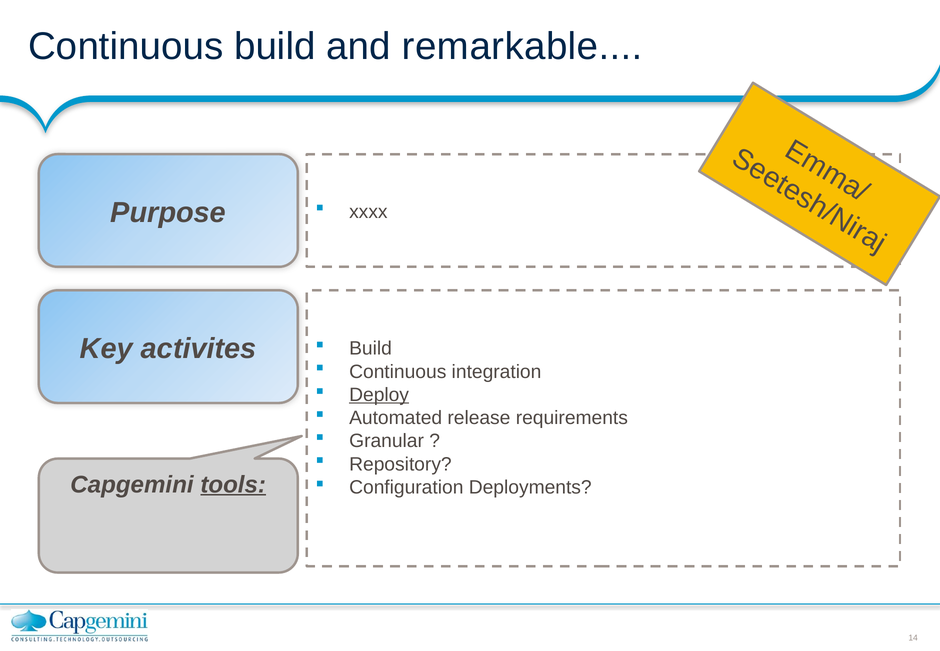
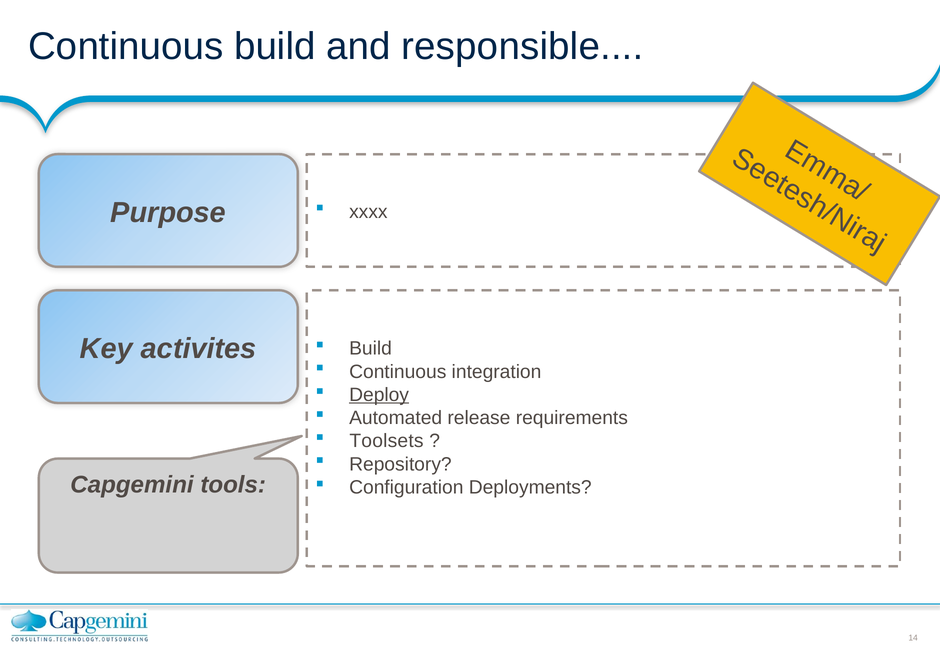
remarkable: remarkable -> responsible
Granular: Granular -> Toolsets
tools underline: present -> none
